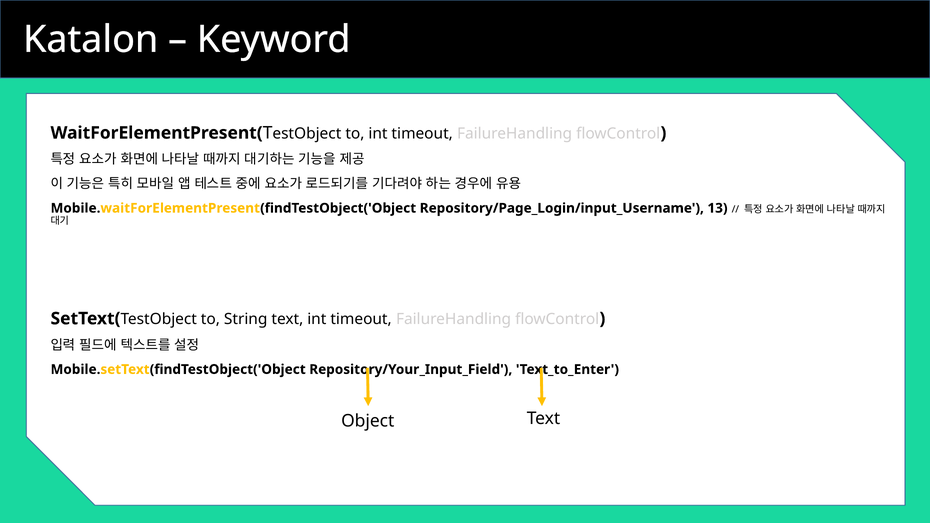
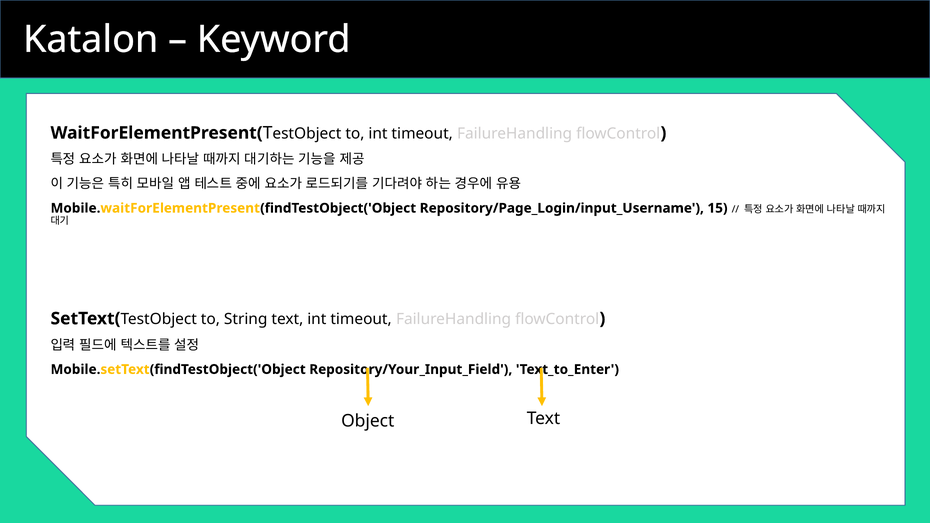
13: 13 -> 15
